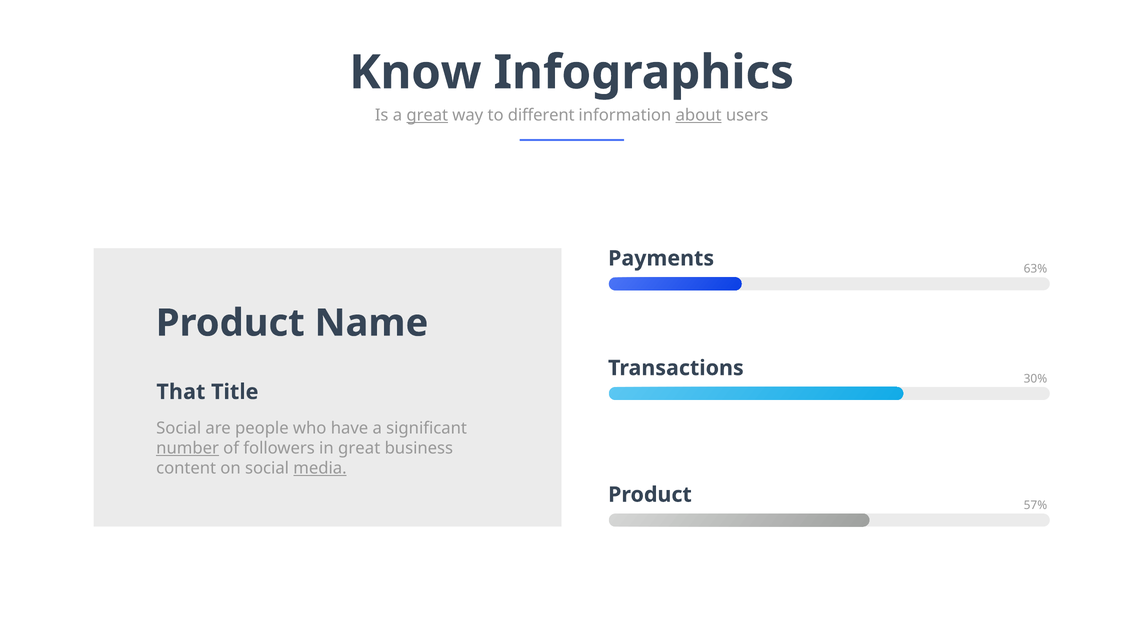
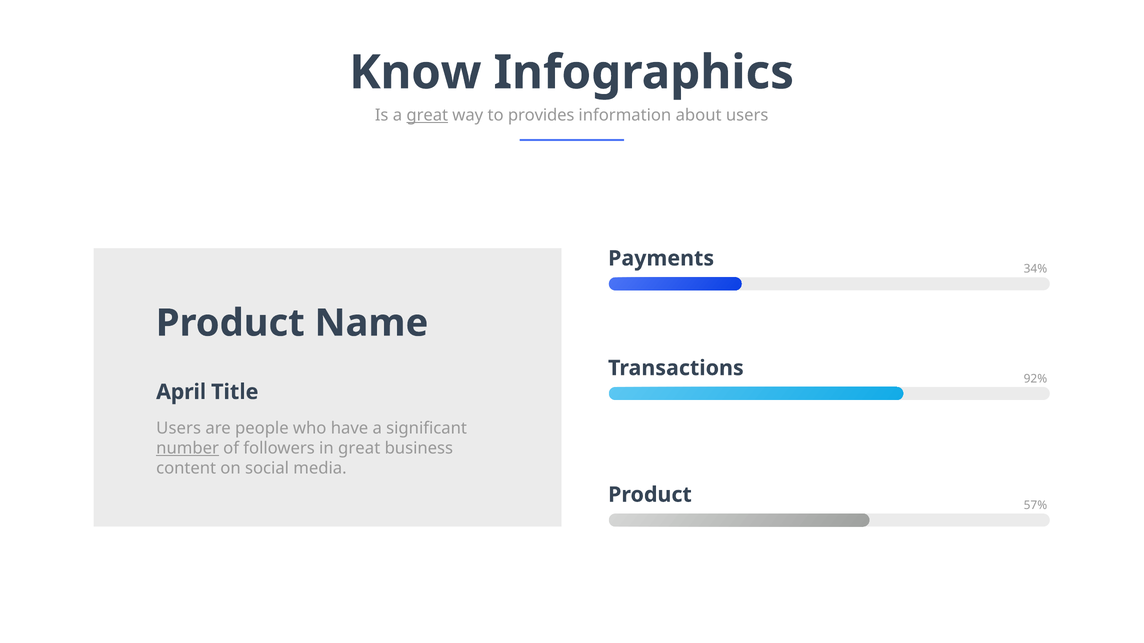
different: different -> provides
about underline: present -> none
63%: 63% -> 34%
30%: 30% -> 92%
That: That -> April
Social at (179, 428): Social -> Users
media underline: present -> none
